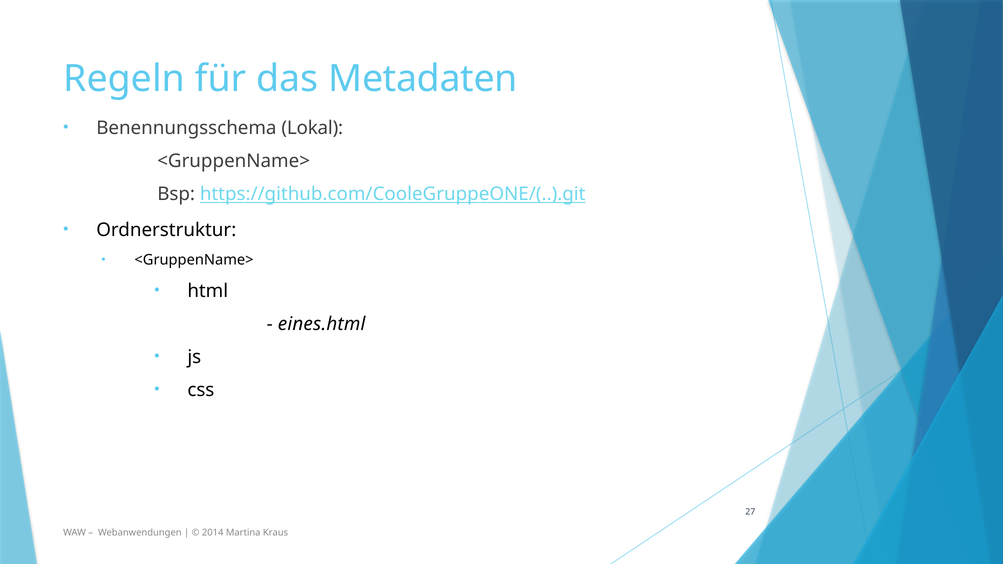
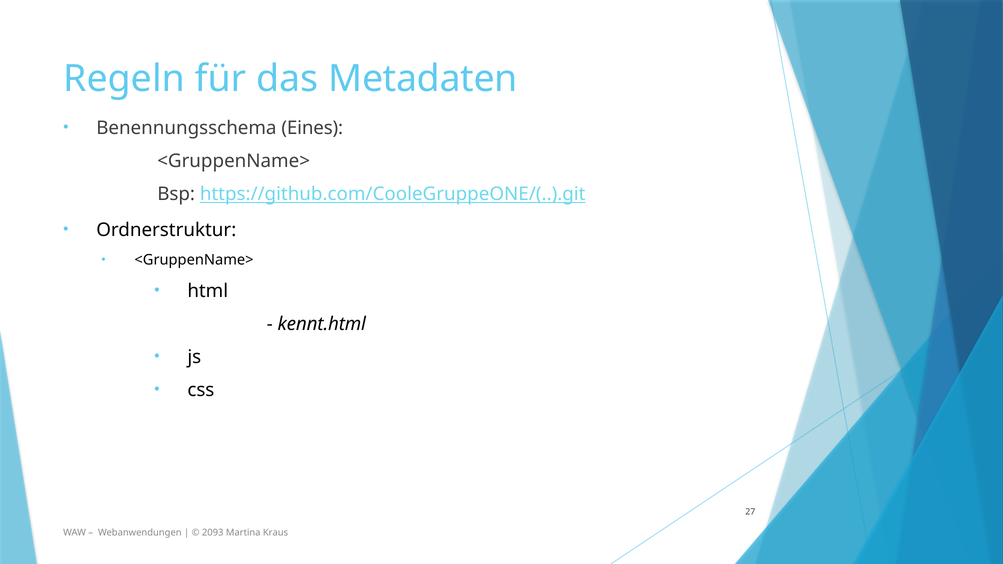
Lokal: Lokal -> Eines
eines.html: eines.html -> kennt.html
2014: 2014 -> 2093
